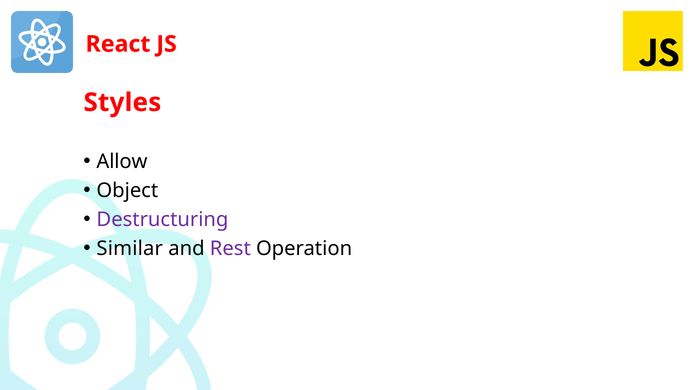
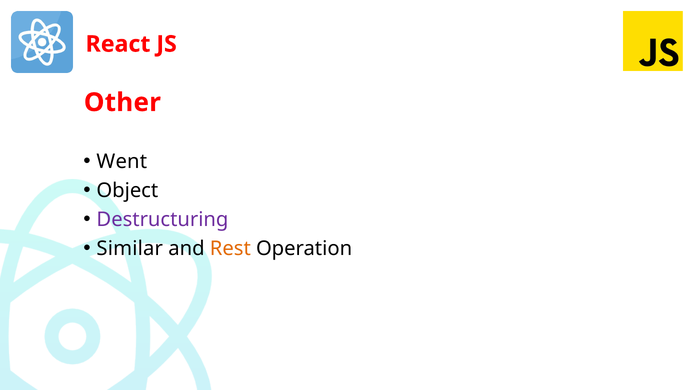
Styles: Styles -> Other
Allow: Allow -> Went
Rest colour: purple -> orange
